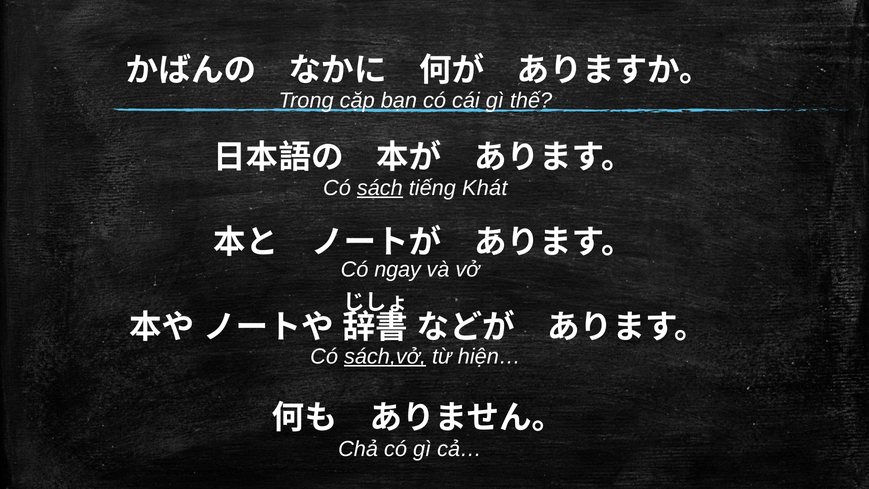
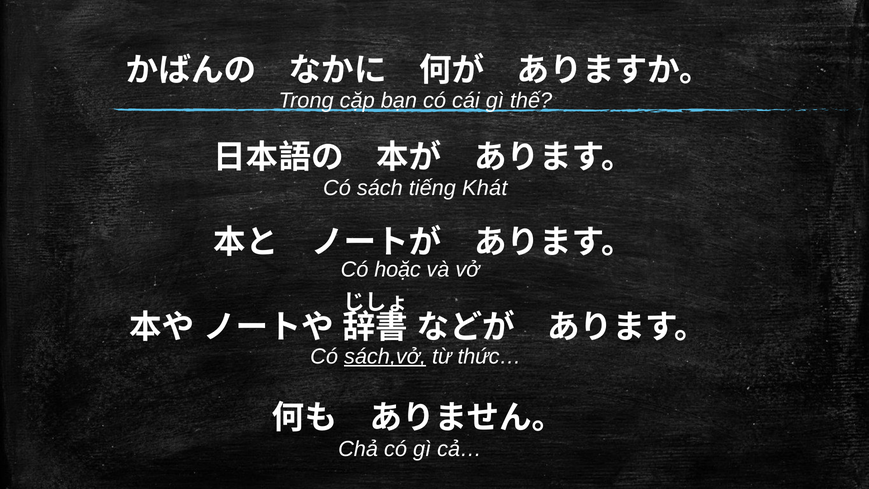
sách underline: present -> none
ngay: ngay -> hoặc
hiện…: hiện… -> thức…
